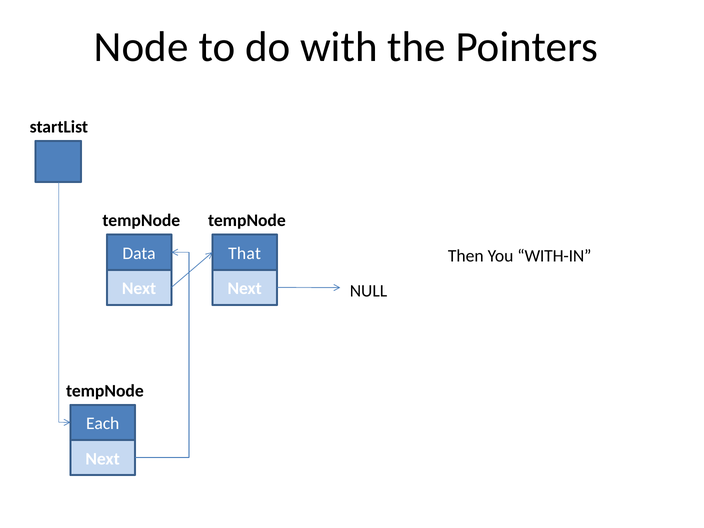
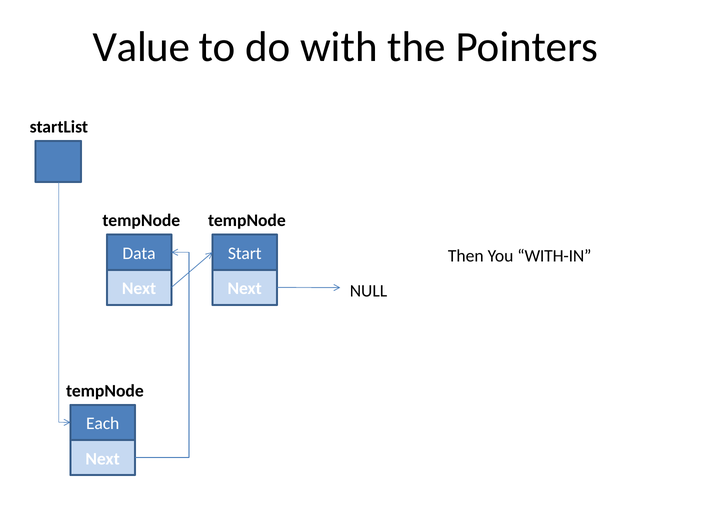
Node: Node -> Value
That: That -> Start
